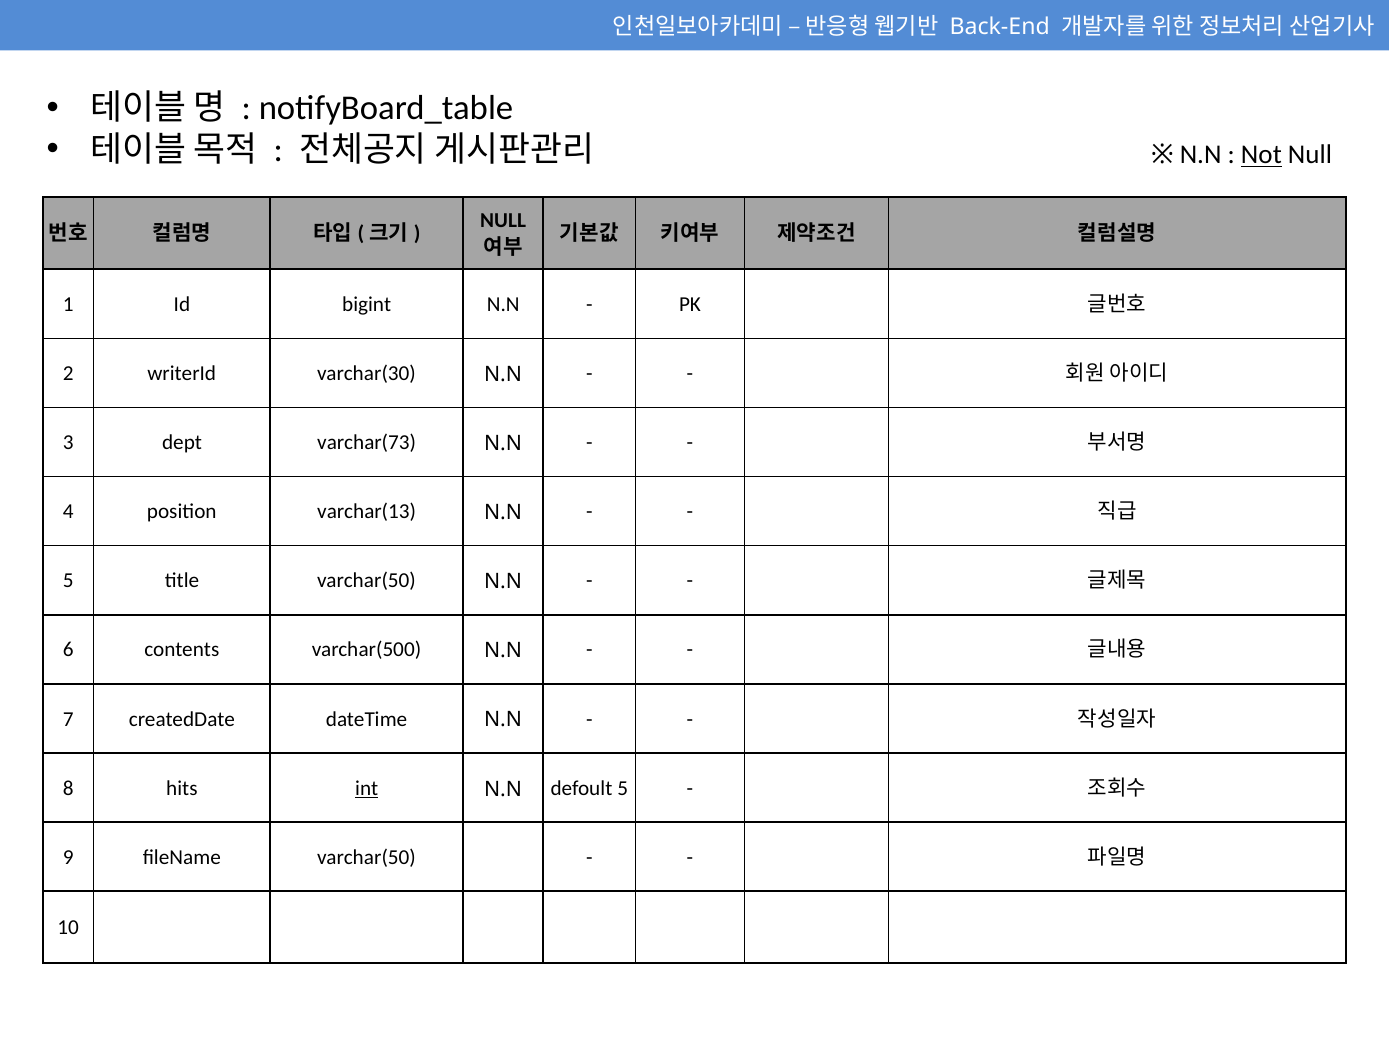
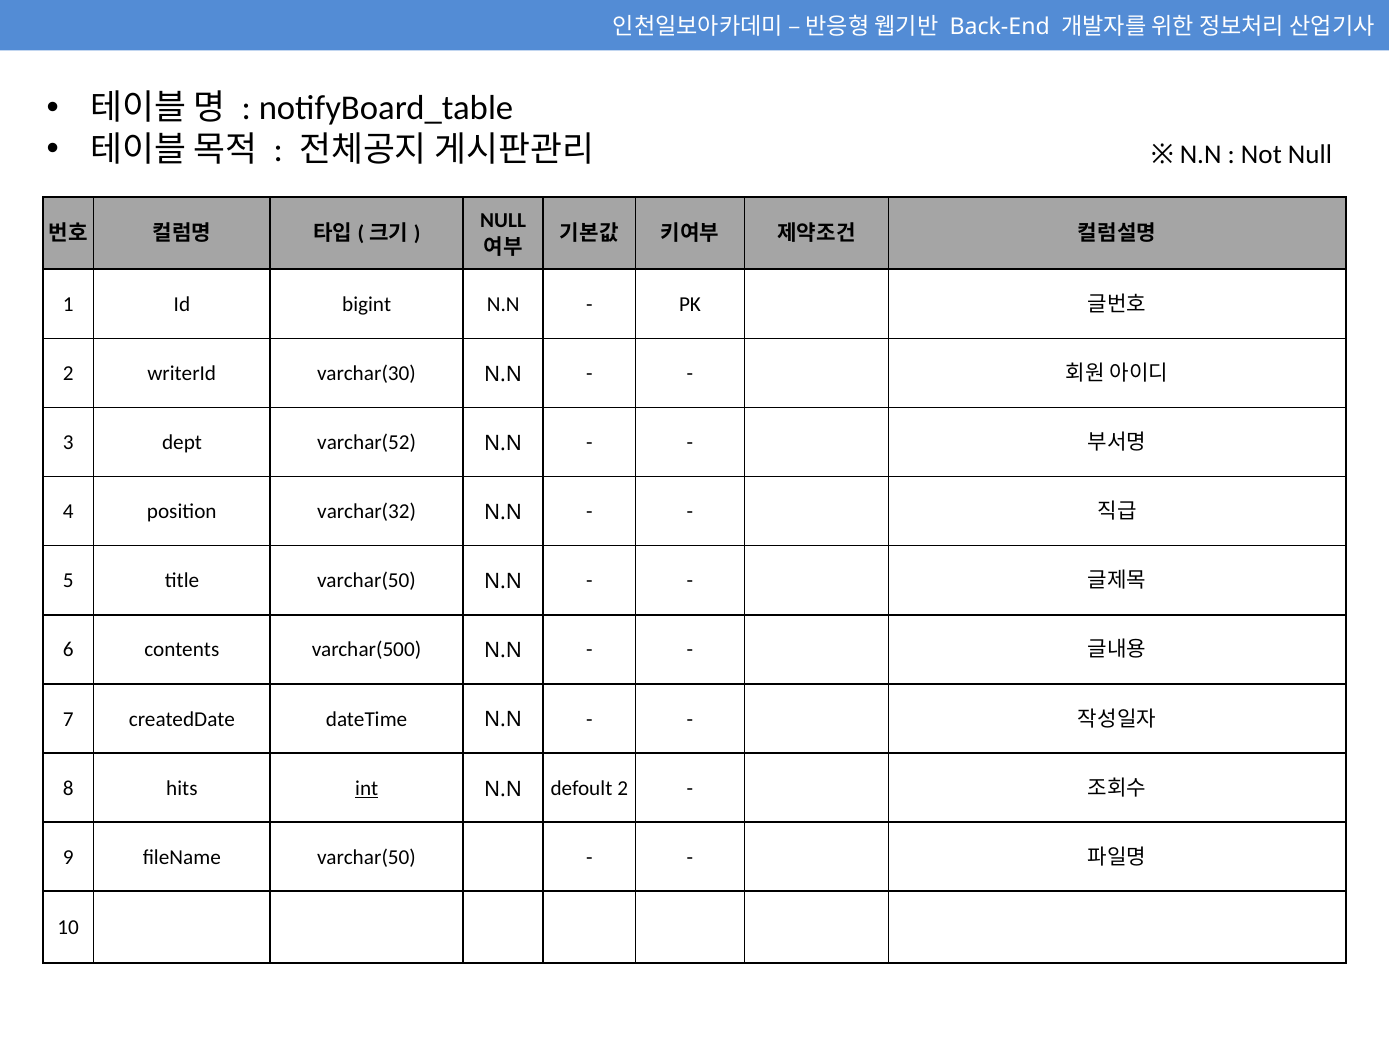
Not underline: present -> none
varchar(73: varchar(73 -> varchar(52
varchar(13: varchar(13 -> varchar(32
defoult 5: 5 -> 2
